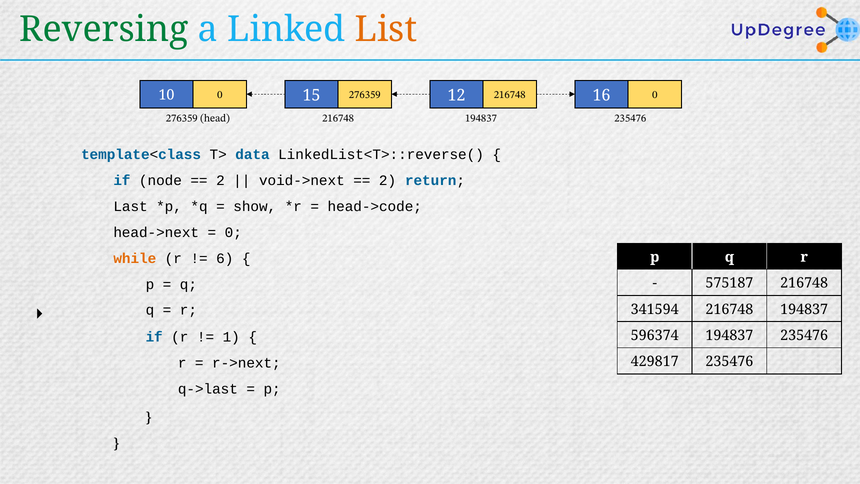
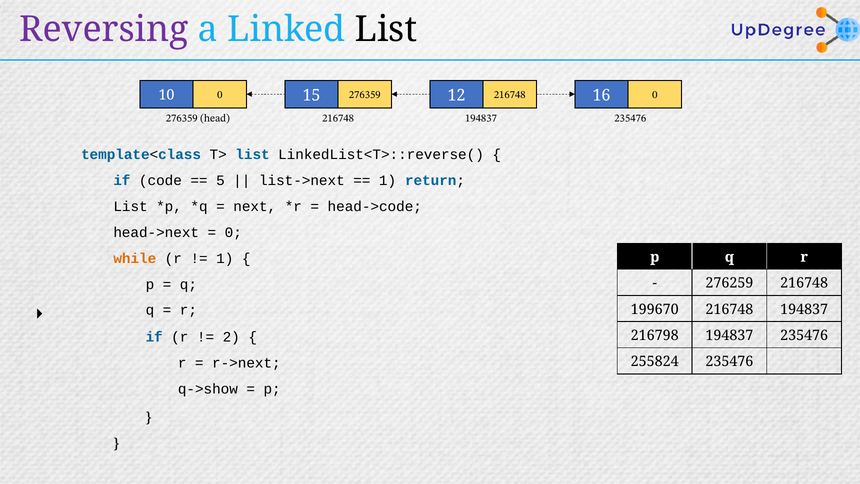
Reversing colour: green -> purple
List at (386, 29) colour: orange -> black
T> data: data -> list
node: node -> code
2 at (220, 180): 2 -> 5
void->next: void->next -> list->next
2 at (388, 180): 2 -> 1
Last at (131, 206): Last -> List
show: show -> next
6 at (225, 258): 6 -> 1
575187: 575187 -> 276259
341594: 341594 -> 199670
596374: 596374 -> 216798
1: 1 -> 2
429817: 429817 -> 255824
q->last: q->last -> q->show
